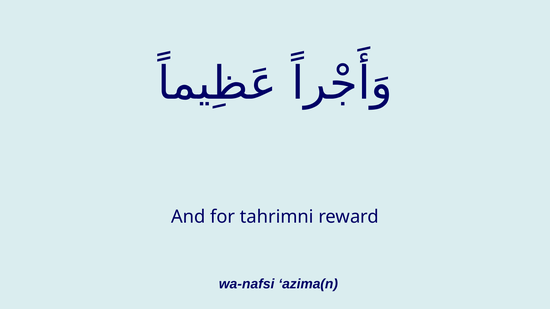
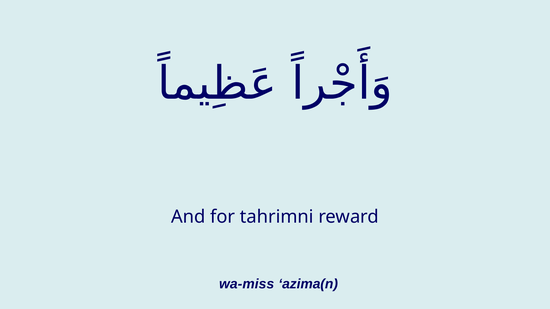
wa-nafsi: wa-nafsi -> wa-miss
